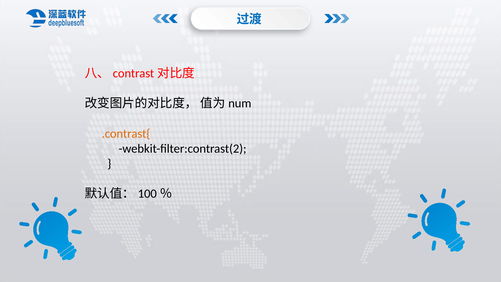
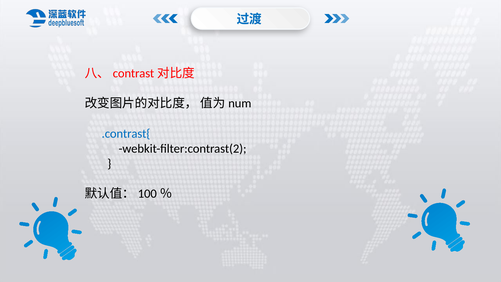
.contrast{ colour: orange -> blue
